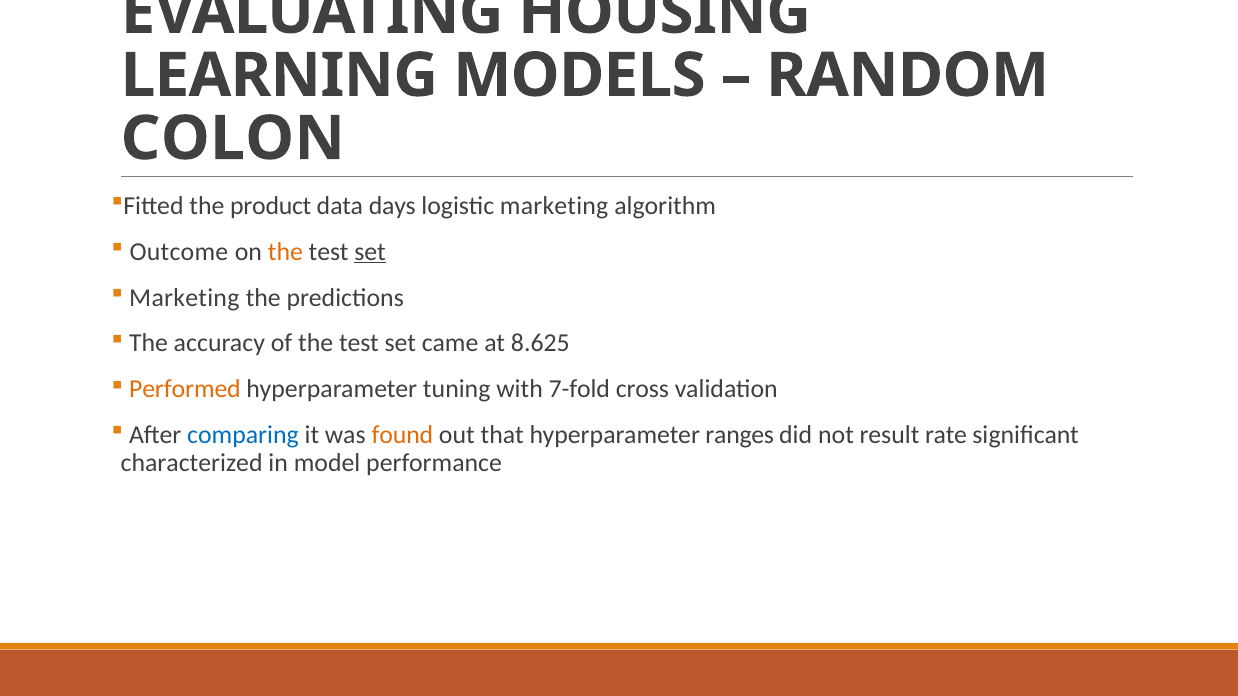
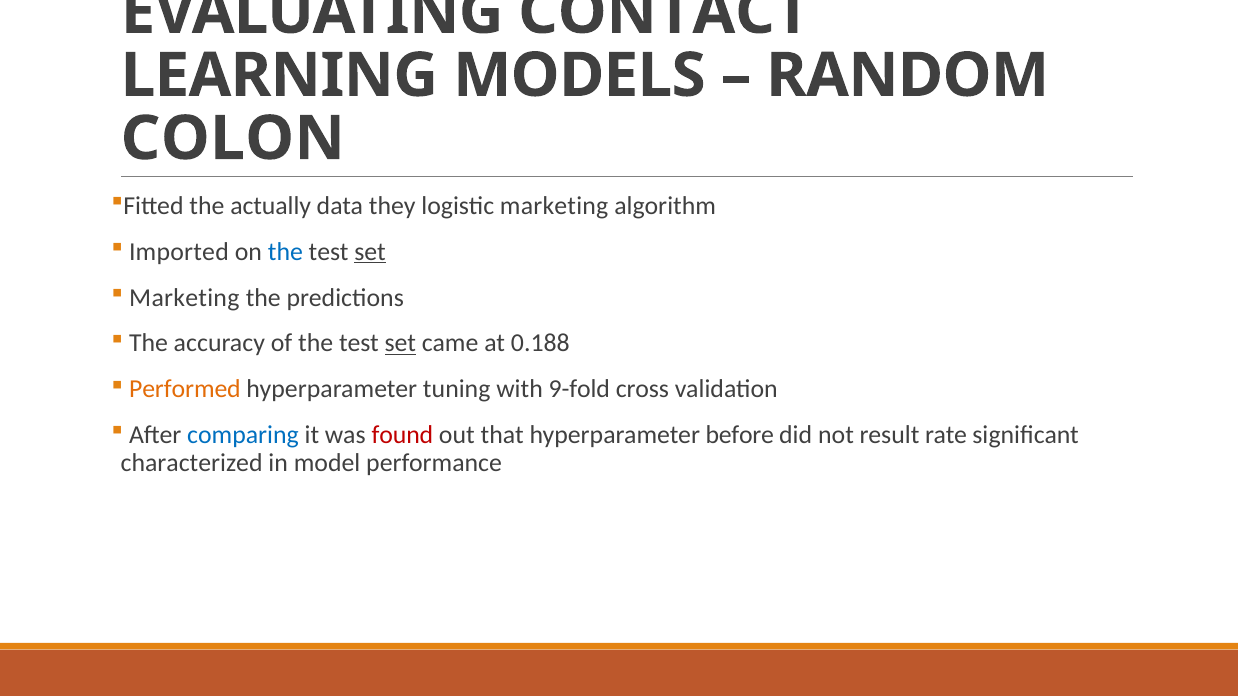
HOUSING: HOUSING -> CONTACT
product: product -> actually
days: days -> they
Outcome: Outcome -> Imported
the at (285, 252) colour: orange -> blue
set at (400, 344) underline: none -> present
8.625: 8.625 -> 0.188
7-fold: 7-fold -> 9-fold
found colour: orange -> red
ranges: ranges -> before
